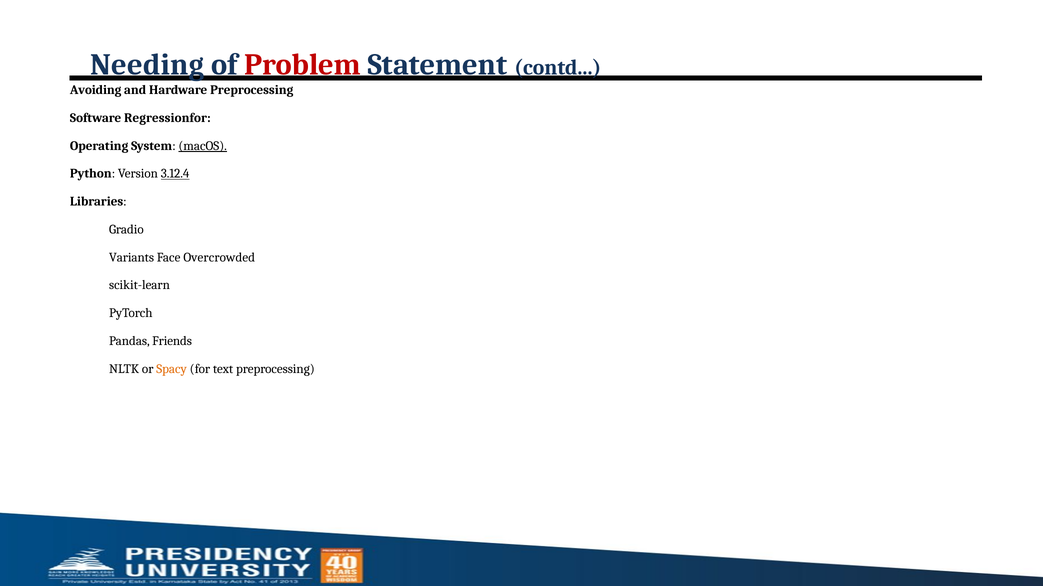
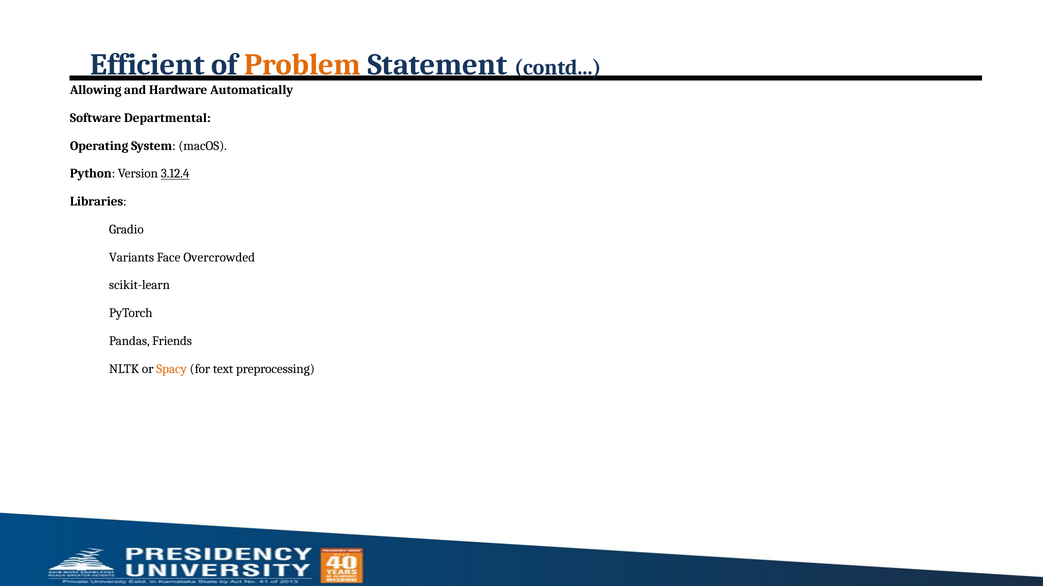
Needing: Needing -> Efficient
Problem colour: red -> orange
Avoiding: Avoiding -> Allowing
Hardware Preprocessing: Preprocessing -> Automatically
Regressionfor: Regressionfor -> Departmental
macOS underline: present -> none
